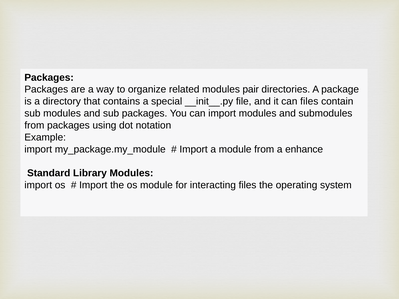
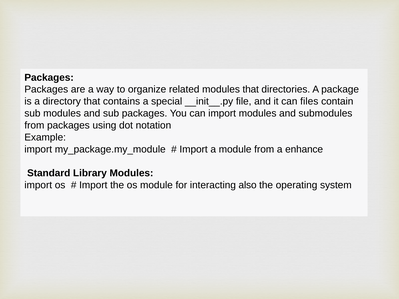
modules pair: pair -> that
interacting files: files -> also
